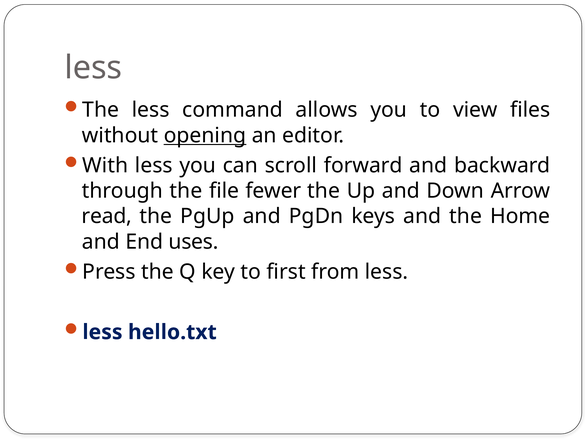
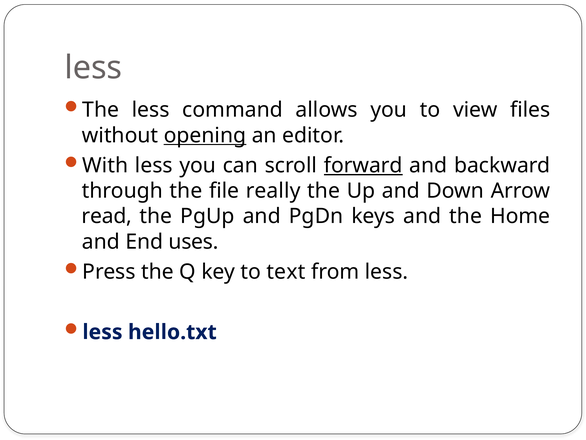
forward underline: none -> present
fewer: fewer -> really
first: first -> text
